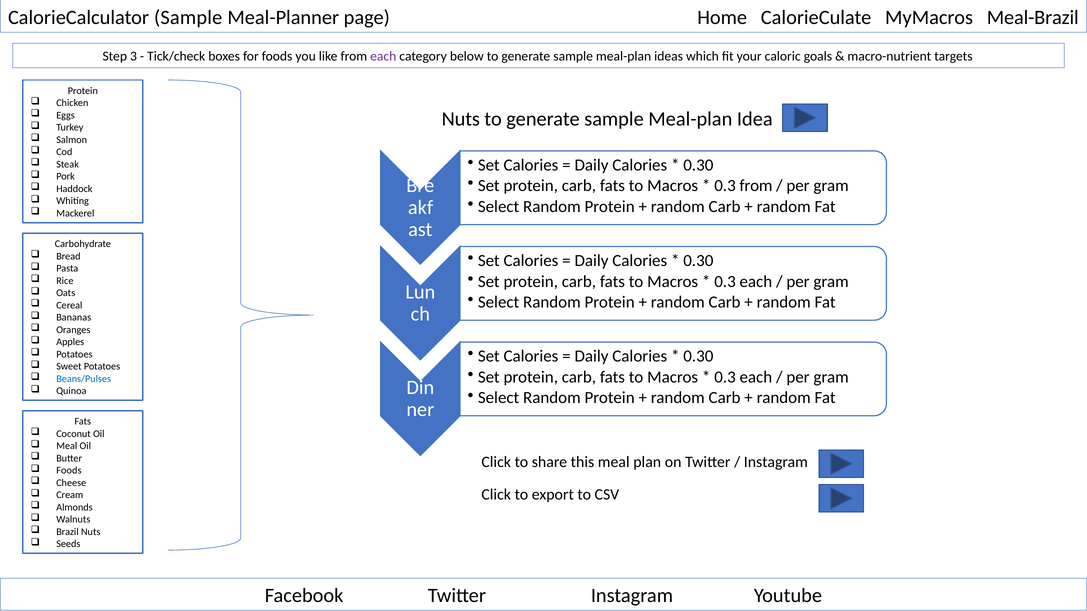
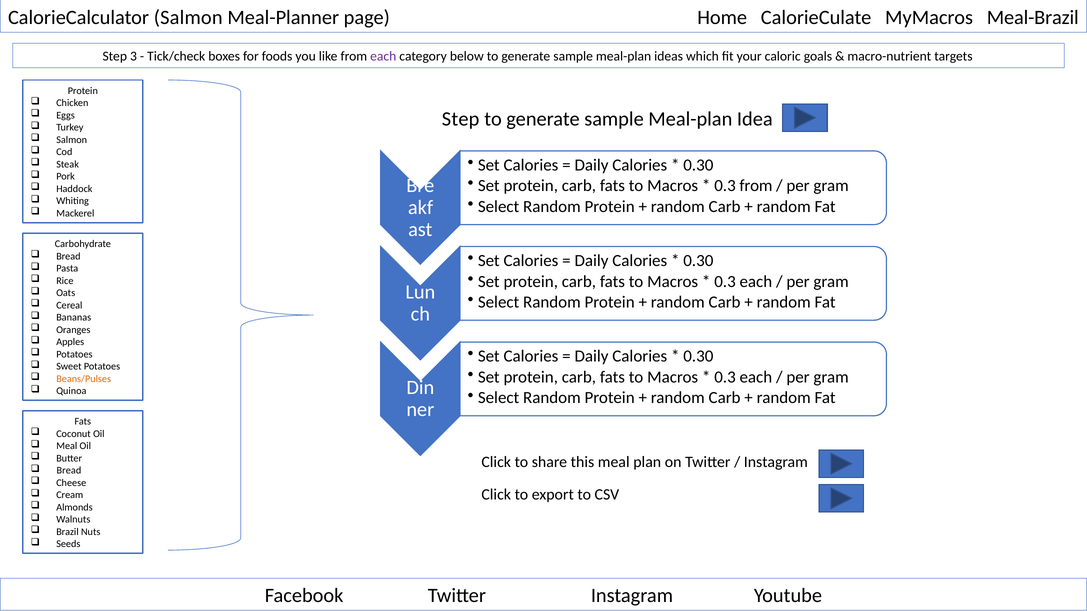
CalorieCalculator Sample: Sample -> Salmon
Nuts at (461, 119): Nuts -> Step
Beans/Pulses colour: blue -> orange
Foods at (69, 471): Foods -> Bread
